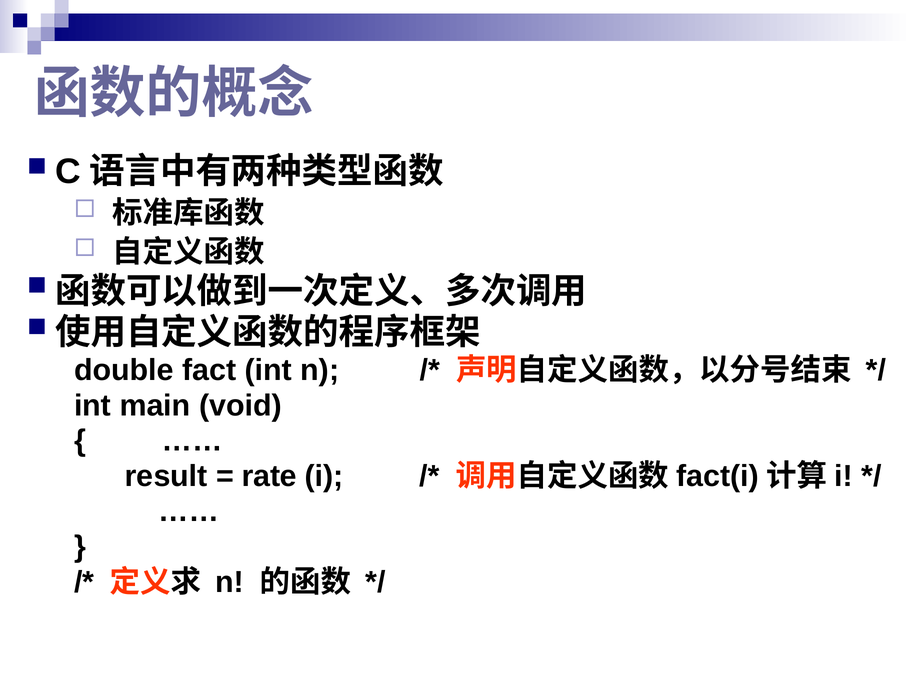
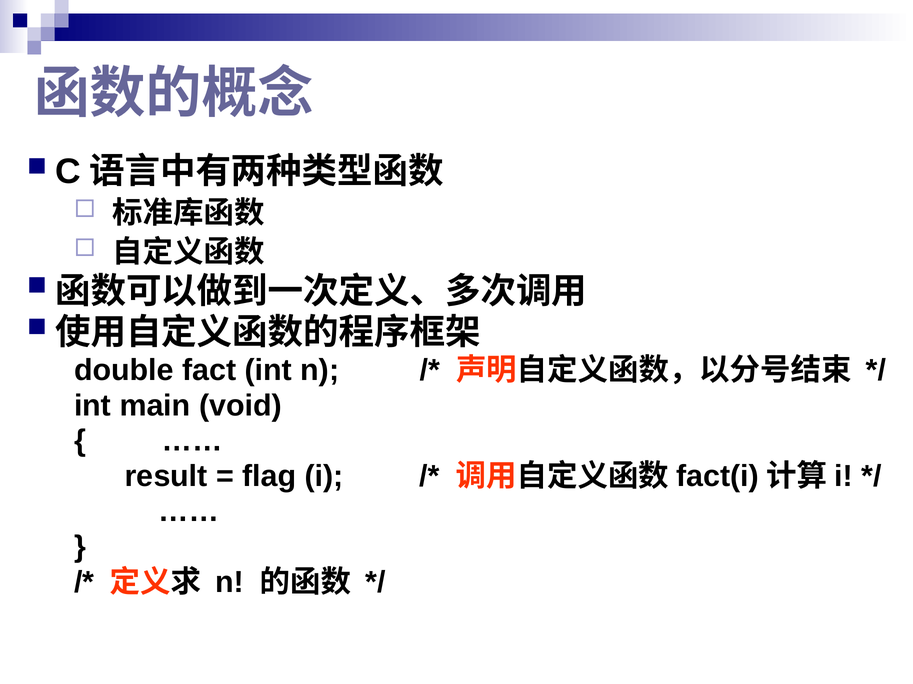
rate: rate -> flag
